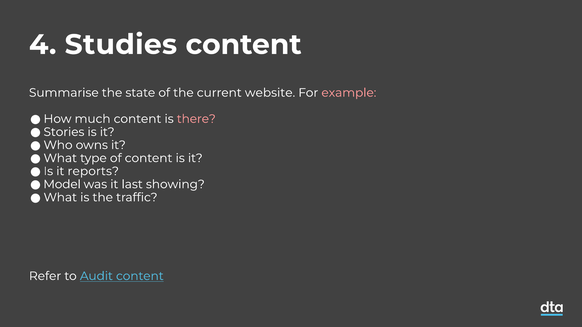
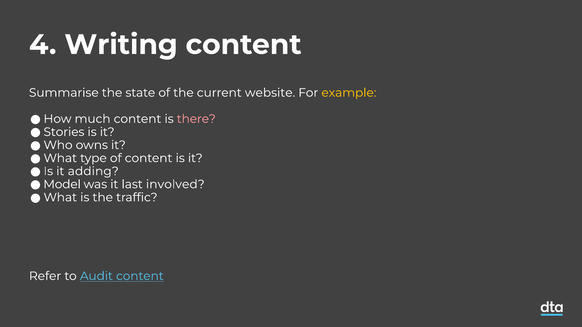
Studies: Studies -> Writing
example colour: pink -> yellow
reports: reports -> adding
showing: showing -> involved
